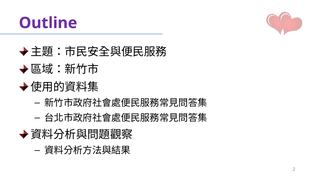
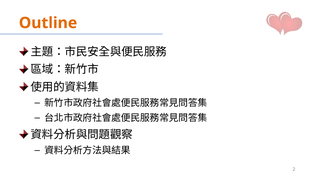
Outline colour: purple -> orange
